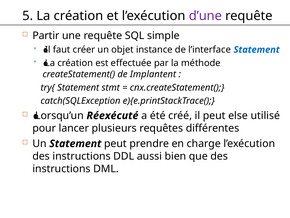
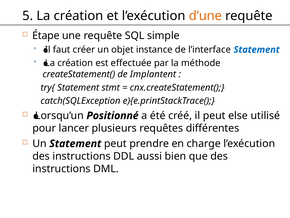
d’une colour: purple -> orange
Partir: Partir -> Étape
Réexécuté: Réexécuté -> Positionné
